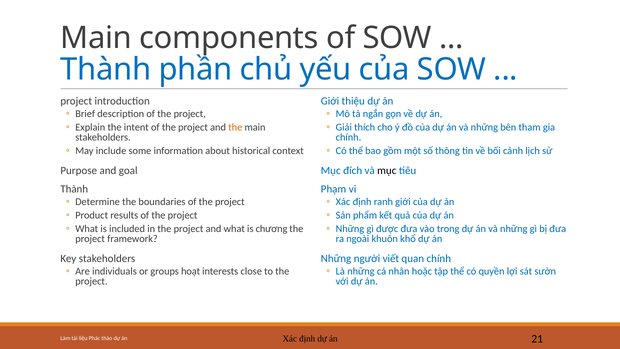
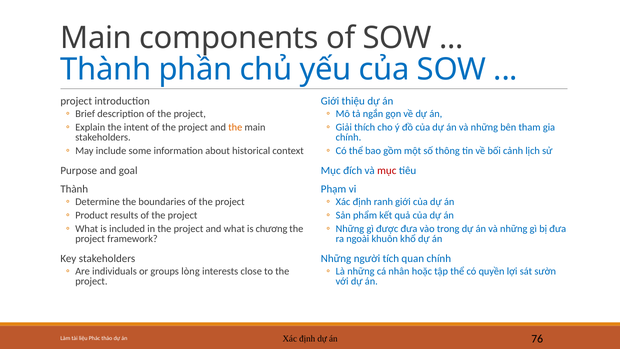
mục at (387, 170) colour: black -> red
viết: viết -> tích
hoạt: hoạt -> lòng
21: 21 -> 76
